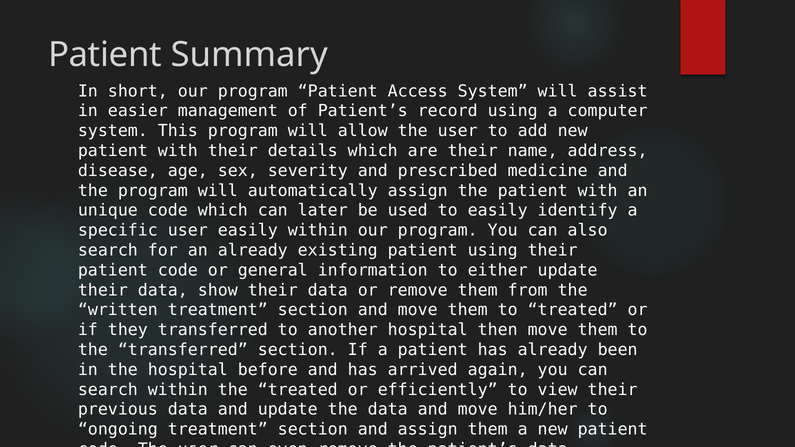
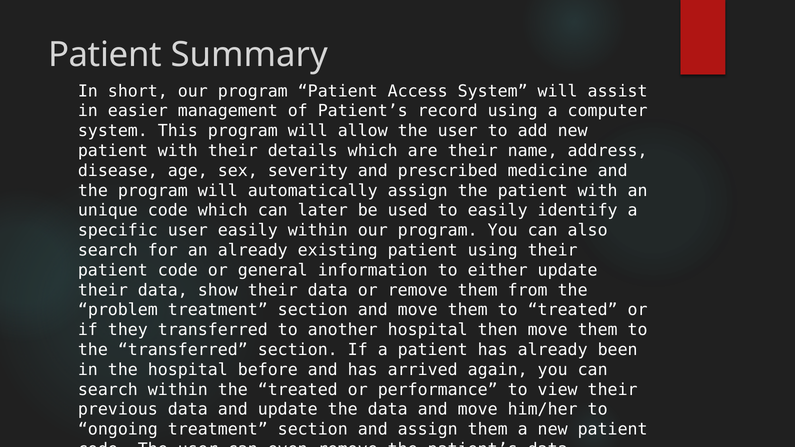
written: written -> problem
efficiently: efficiently -> performance
